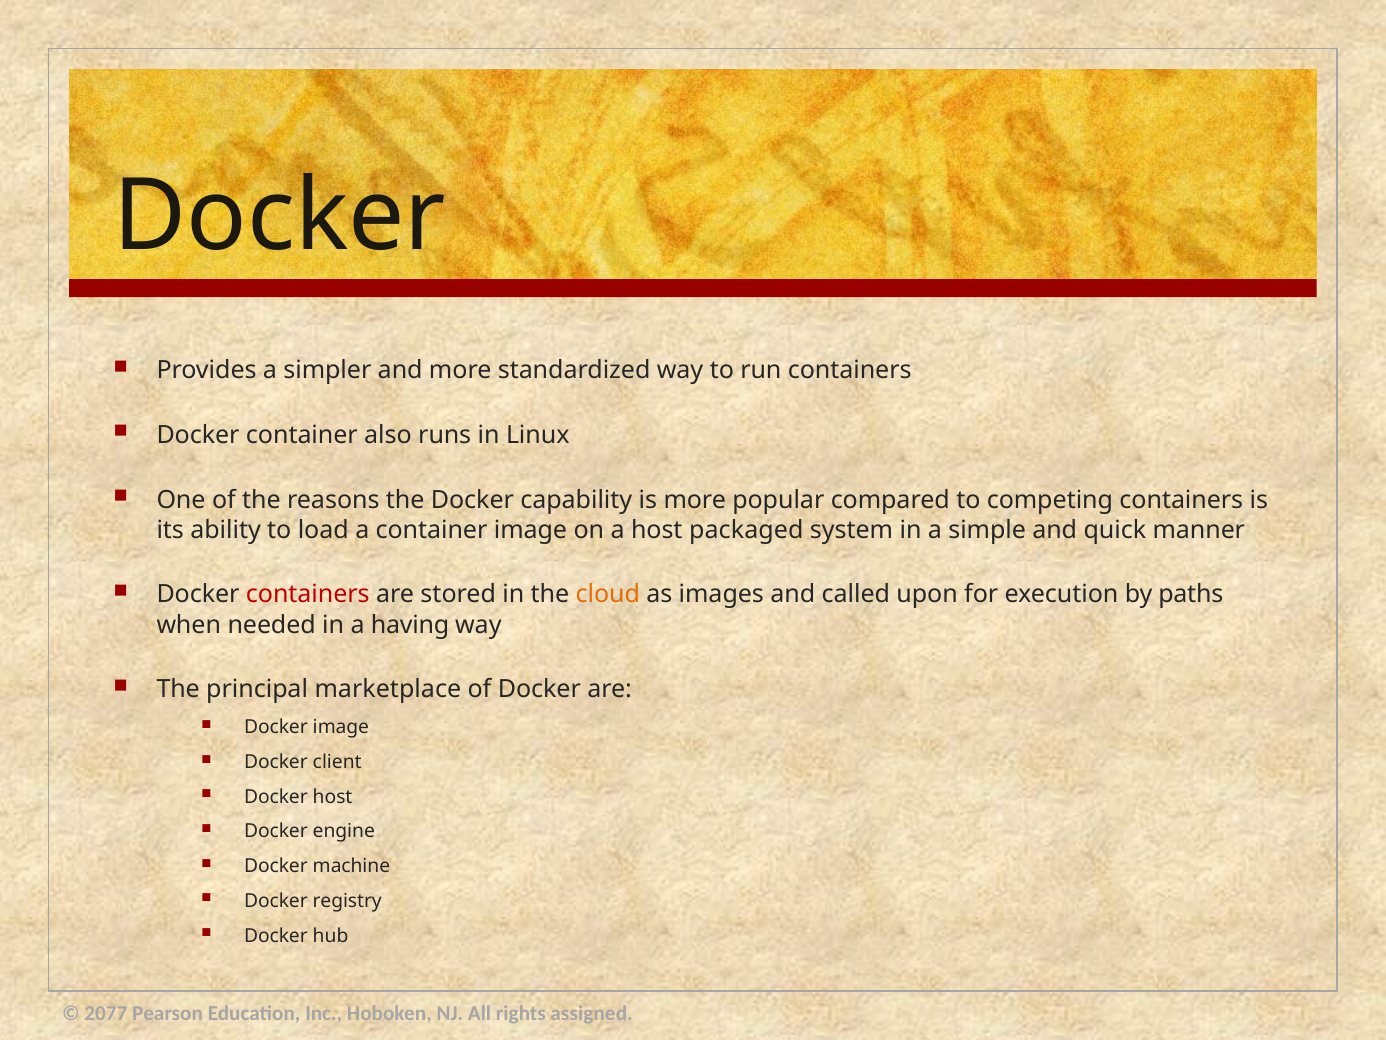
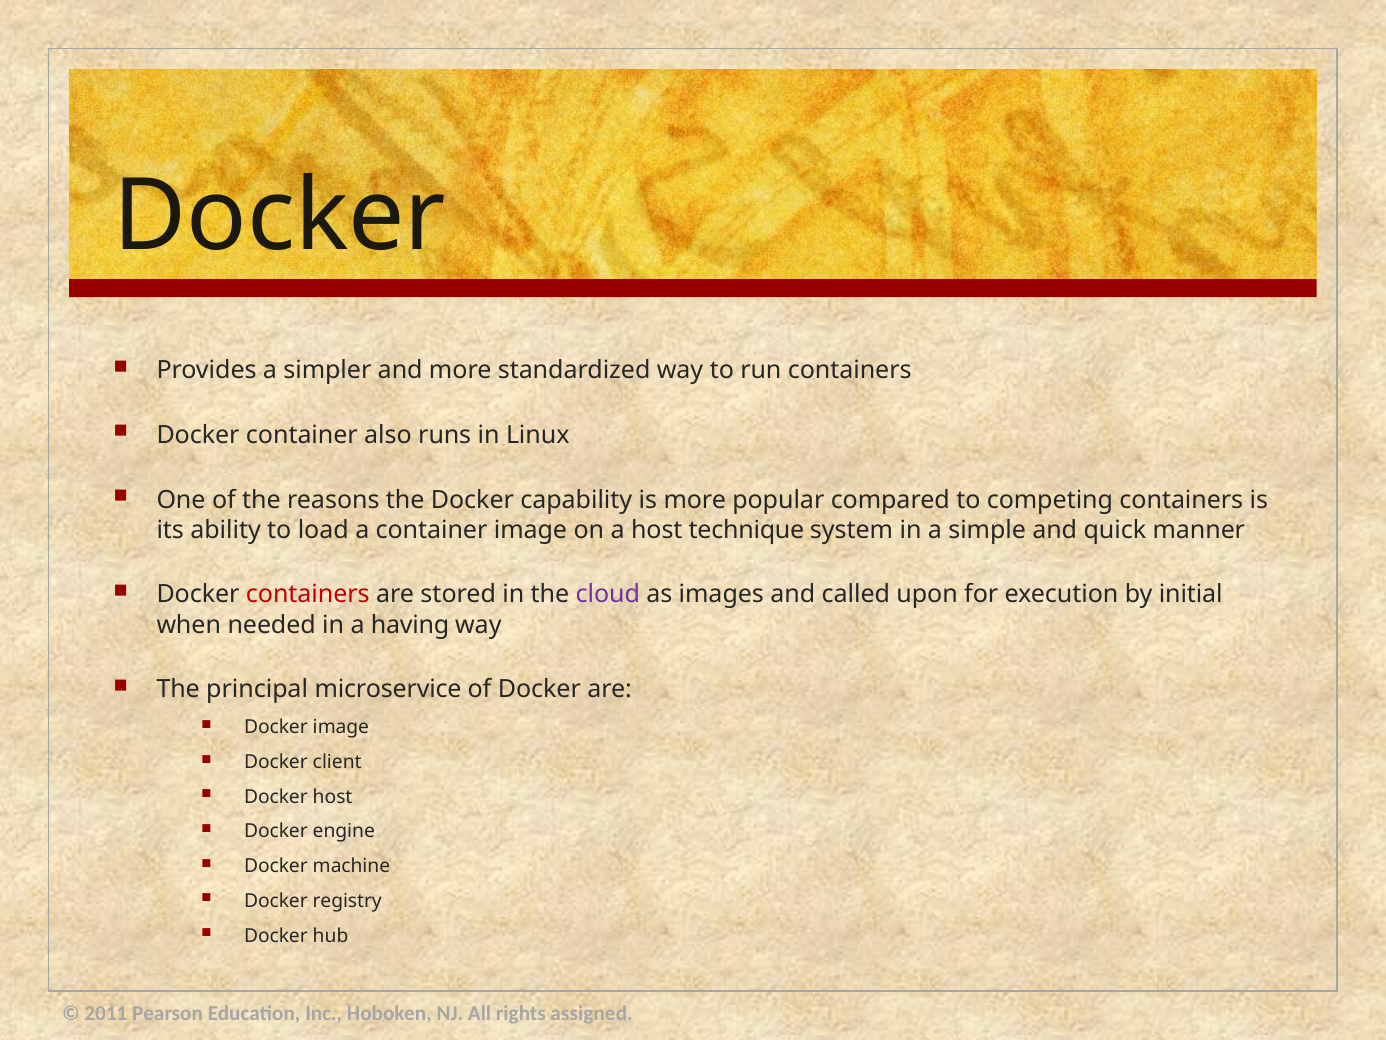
packaged: packaged -> technique
cloud colour: orange -> purple
paths: paths -> initial
marketplace: marketplace -> microservice
2077: 2077 -> 2011
